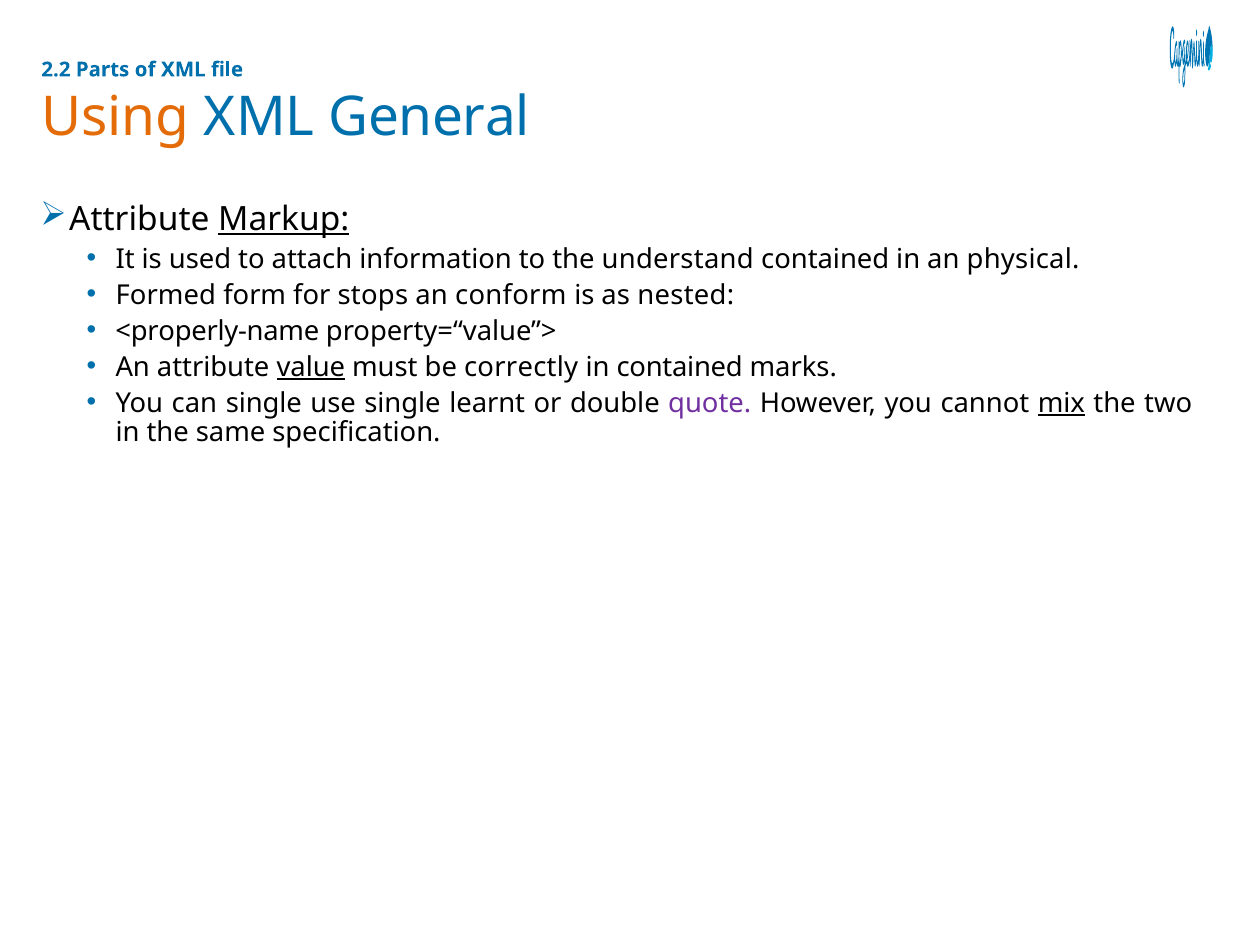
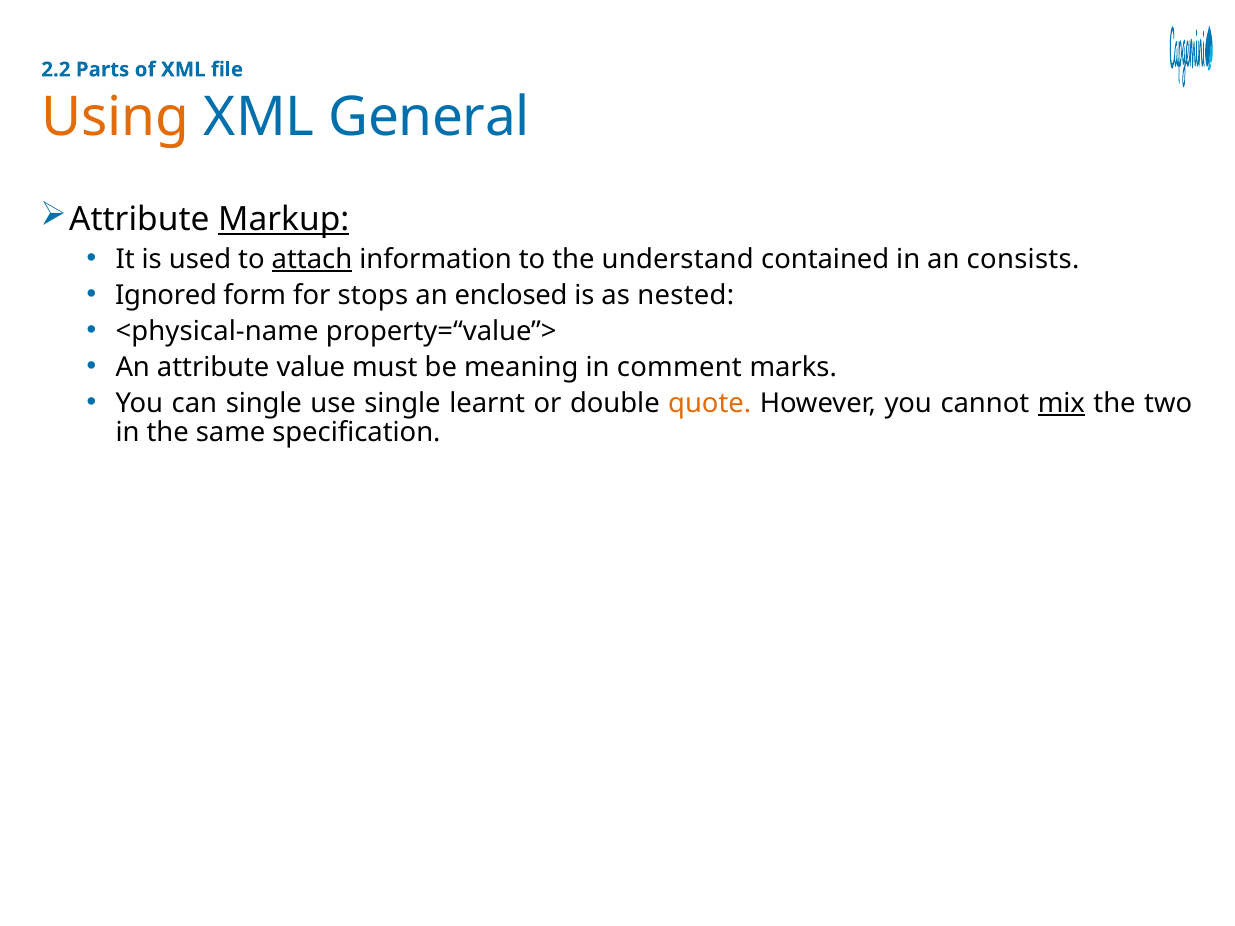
attach underline: none -> present
physical: physical -> consists
Formed: Formed -> Ignored
conform: conform -> enclosed
<properly-name: <properly-name -> <physical-name
value underline: present -> none
correctly: correctly -> meaning
in contained: contained -> comment
quote colour: purple -> orange
